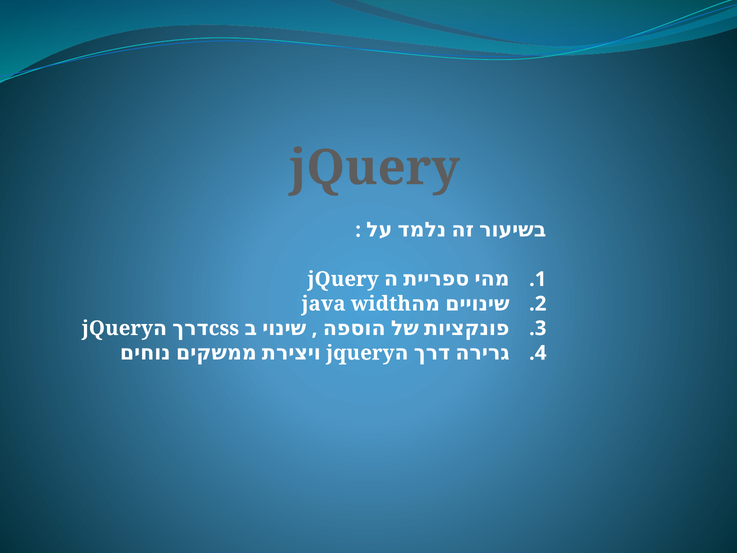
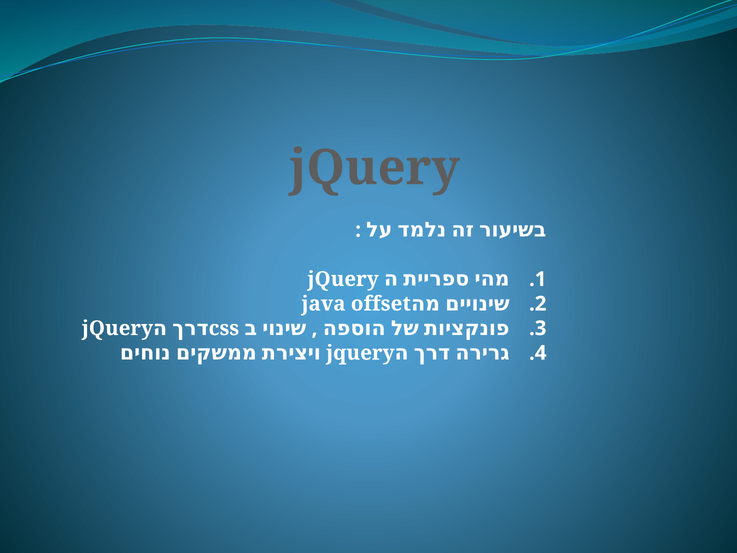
width: width -> offset
